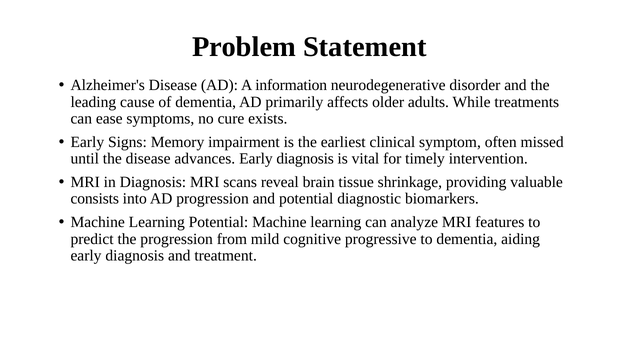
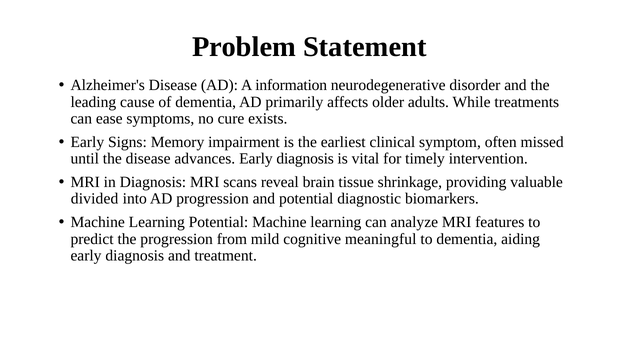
consists: consists -> divided
progressive: progressive -> meaningful
